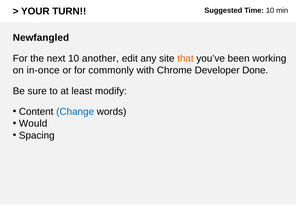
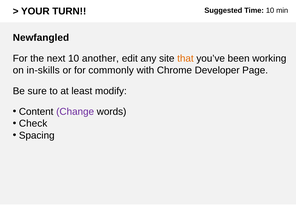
in-once: in-once -> in-skills
Done: Done -> Page
Change colour: blue -> purple
Would: Would -> Check
